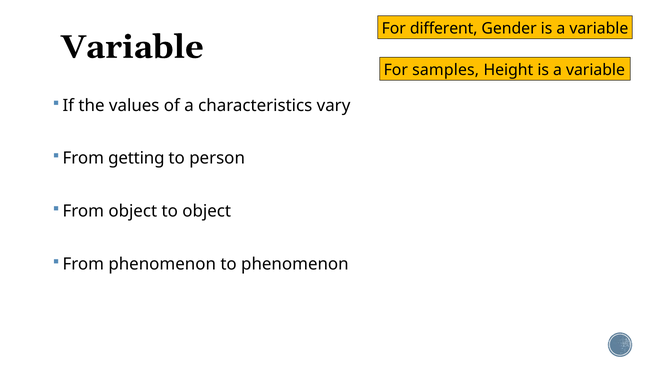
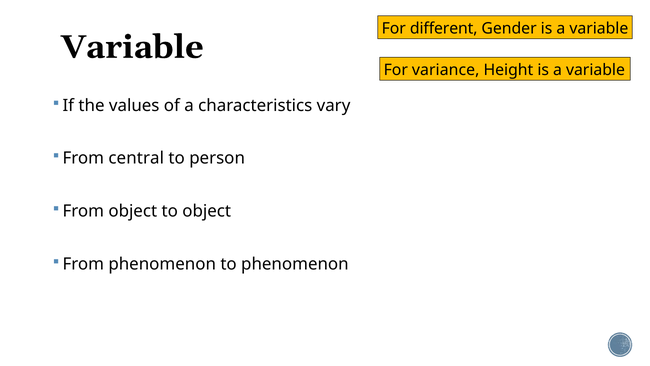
samples: samples -> variance
getting: getting -> central
